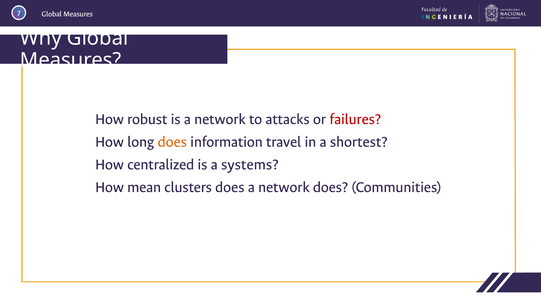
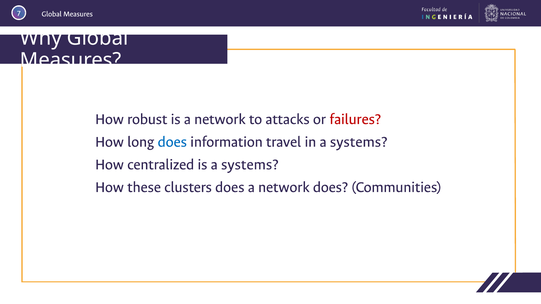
does at (172, 142) colour: orange -> blue
in a shortest: shortest -> systems
mean: mean -> these
